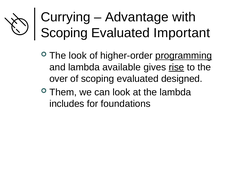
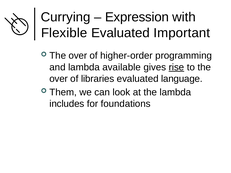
Advantage: Advantage -> Expression
Scoping at (64, 33): Scoping -> Flexible
look at (78, 56): look -> over
programming underline: present -> none
of scoping: scoping -> libraries
designed: designed -> language
